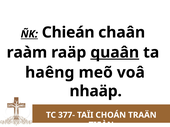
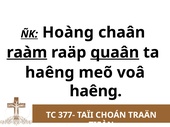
Chieán: Chieán -> Hoàng
raàm underline: none -> present
nhaäp at (96, 91): nhaäp -> haêng
